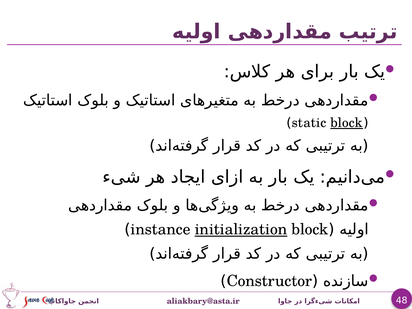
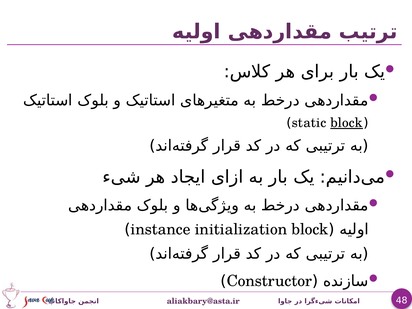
initialization underline: present -> none
